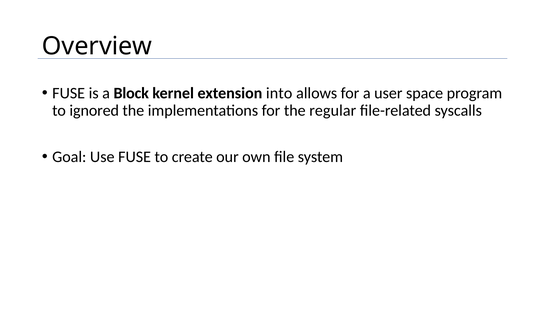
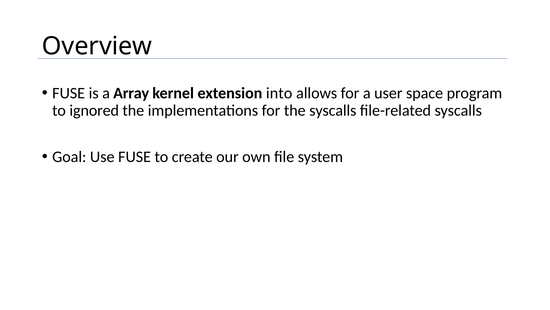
Block: Block -> Array
the regular: regular -> syscalls
